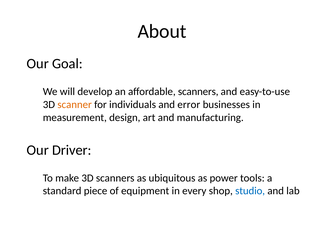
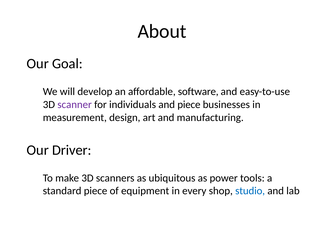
affordable scanners: scanners -> software
scanner colour: orange -> purple
and error: error -> piece
